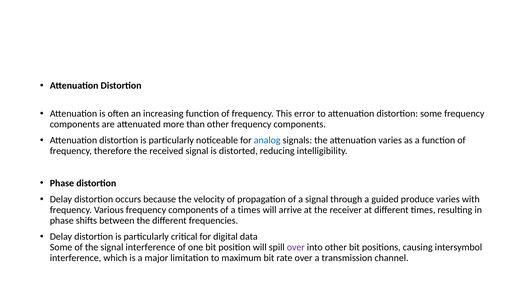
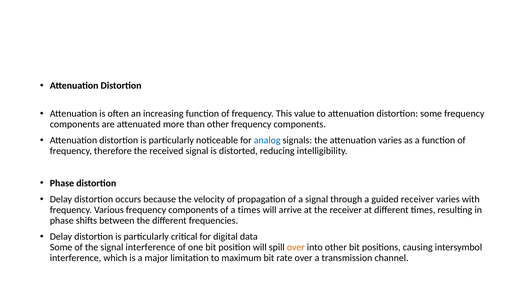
error: error -> value
guided produce: produce -> receiver
over at (296, 247) colour: purple -> orange
